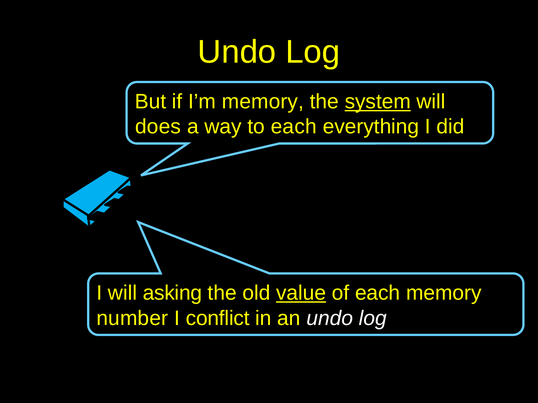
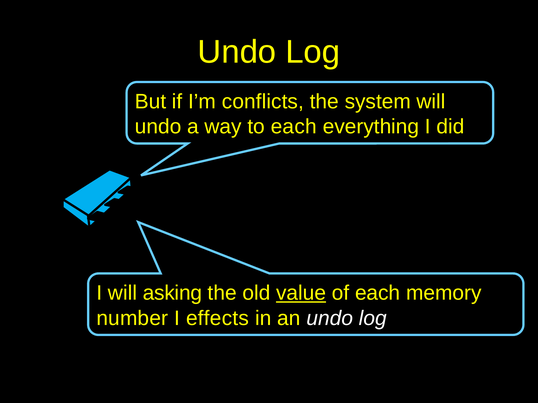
I’m memory: memory -> conflicts
system underline: present -> none
does at (158, 127): does -> undo
conflict: conflict -> effects
